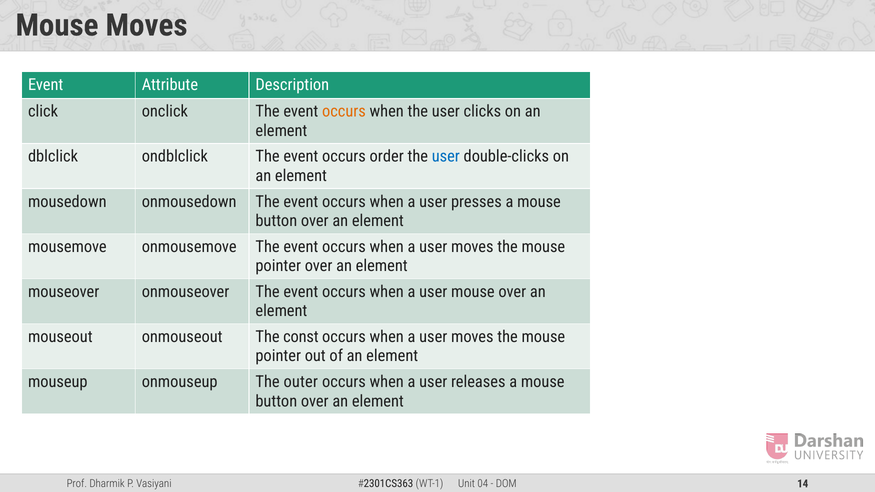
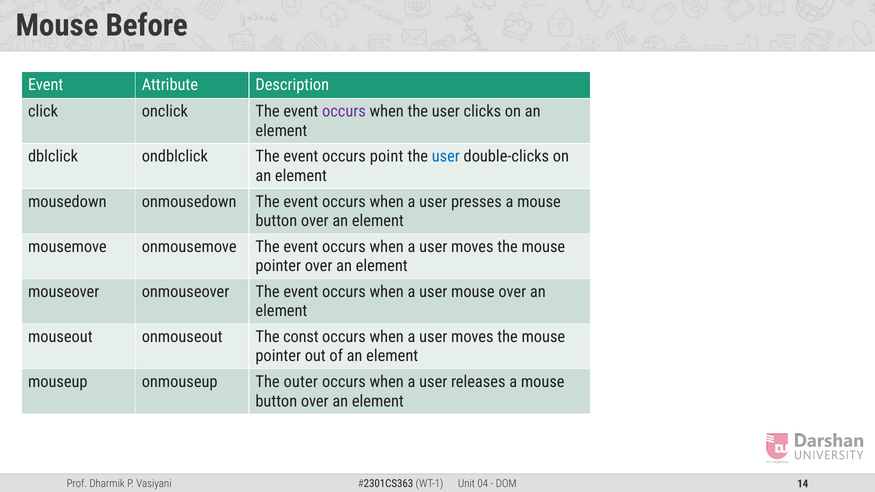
Mouse Moves: Moves -> Before
occurs at (344, 112) colour: orange -> purple
order: order -> point
